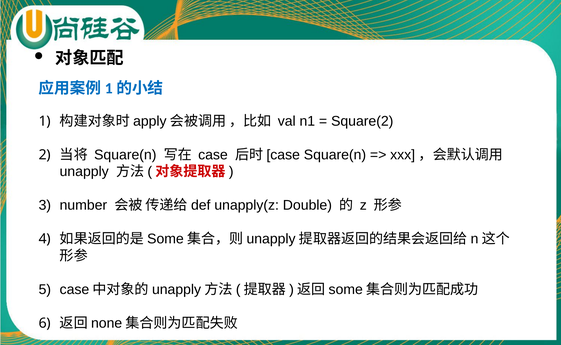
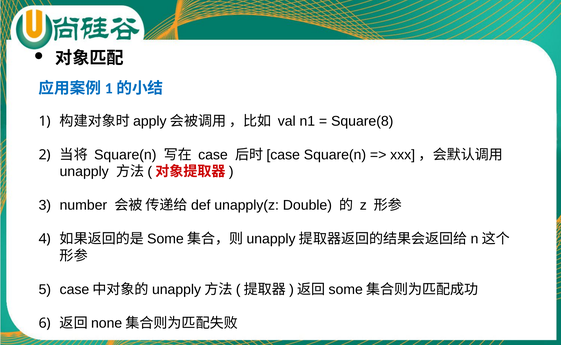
Square(2: Square(2 -> Square(8
